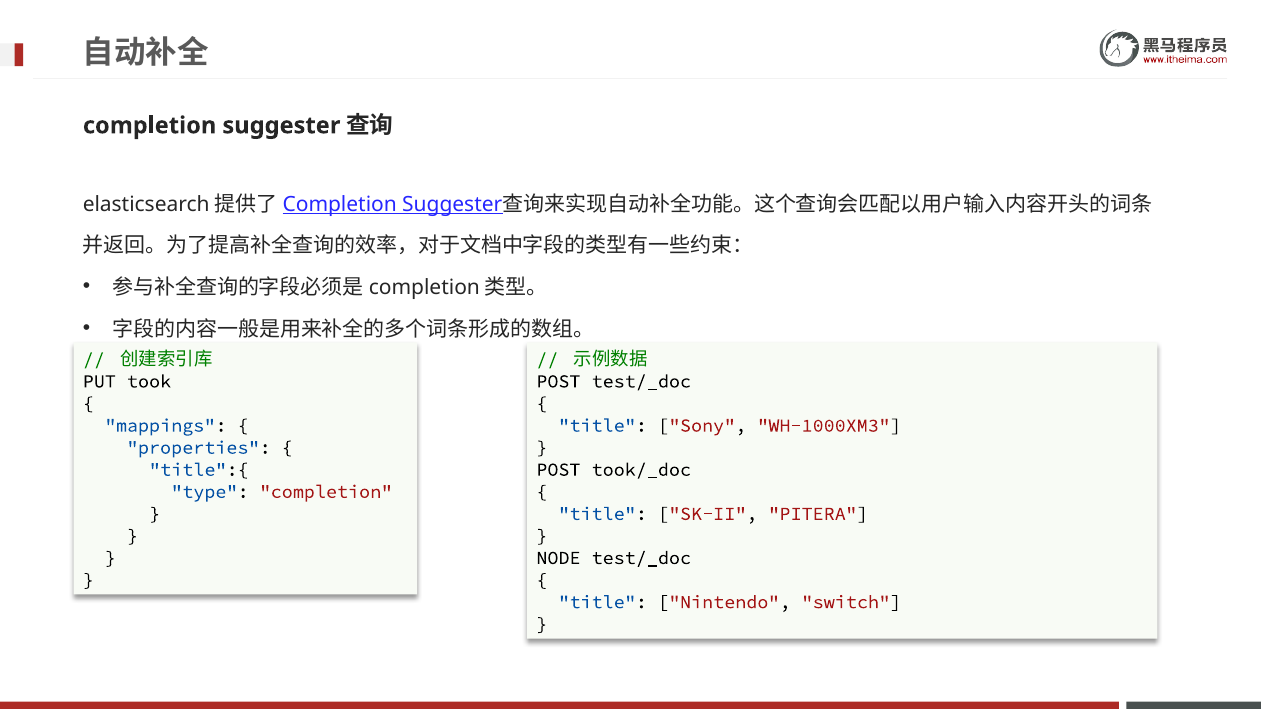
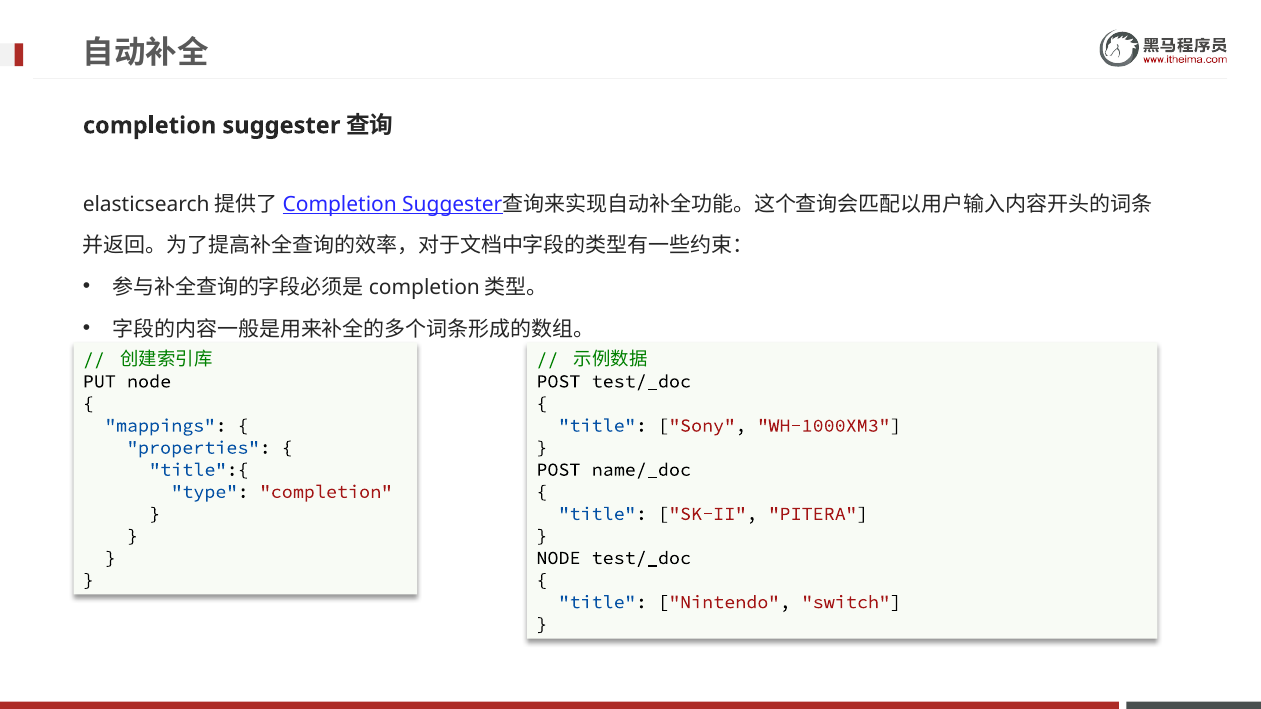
PUT took: took -> node
took/_doc: took/_doc -> name/_doc
